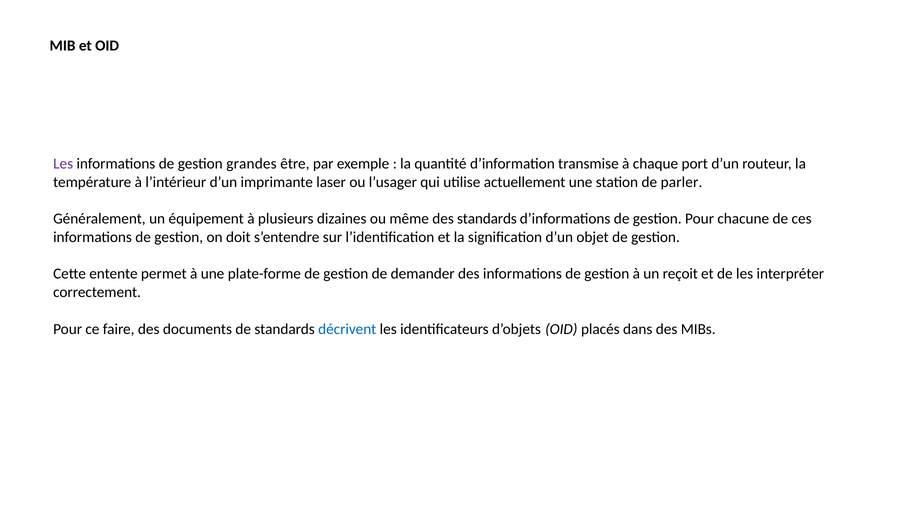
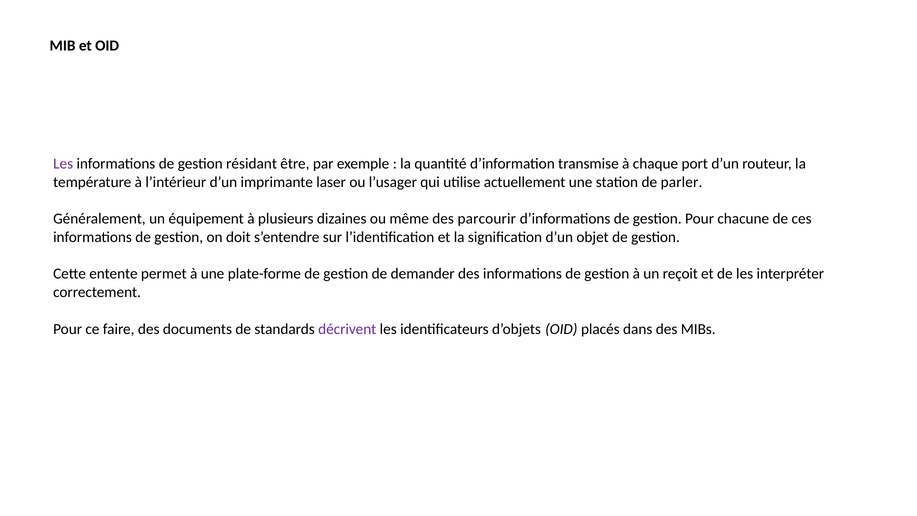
grandes: grandes -> résidant
des standards: standards -> parcourir
décrivent colour: blue -> purple
